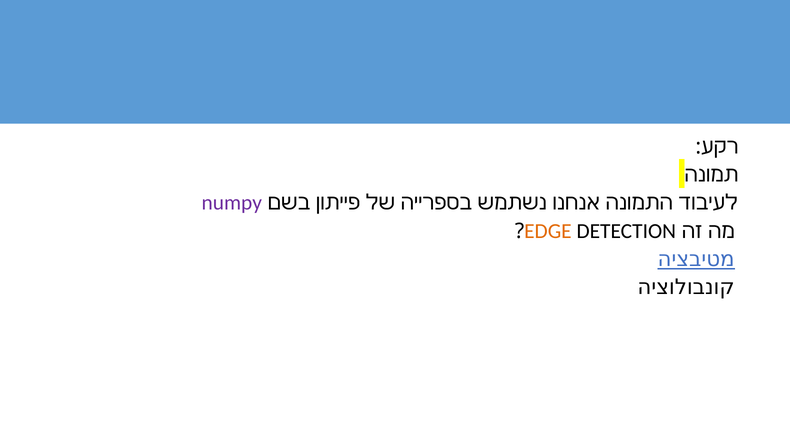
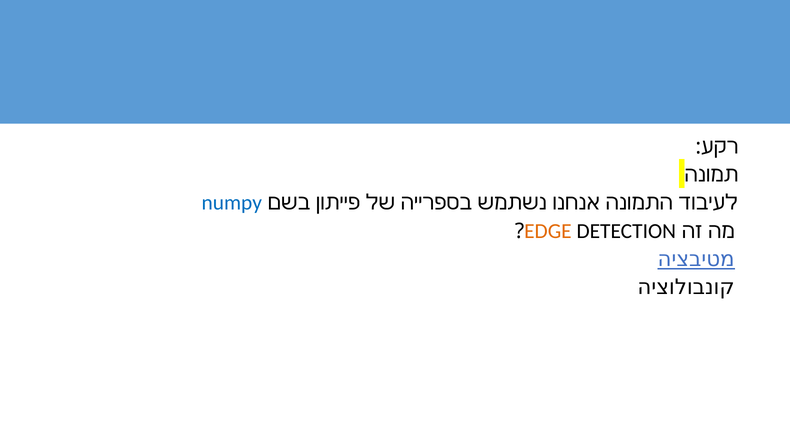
numpy colour: purple -> blue
